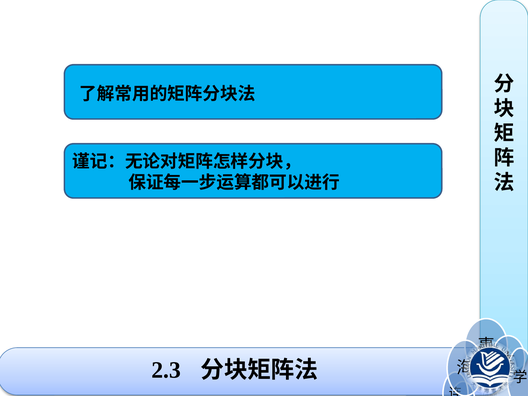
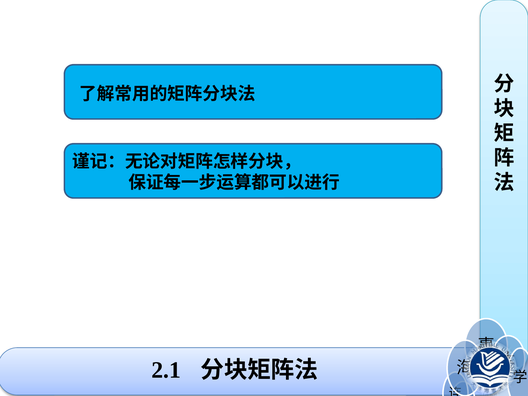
2.3: 2.3 -> 2.1
